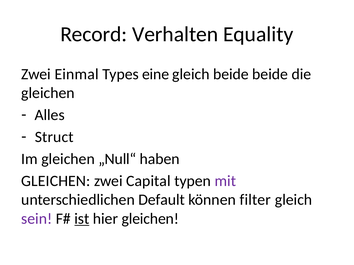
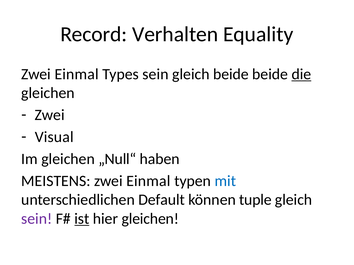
Types eine: eine -> sein
die underline: none -> present
Alles at (50, 115): Alles -> Zwei
Struct: Struct -> Visual
GLEICHEN at (56, 181): GLEICHEN -> MEISTENS
Capital at (148, 181): Capital -> Einmal
mit colour: purple -> blue
filter: filter -> tuple
